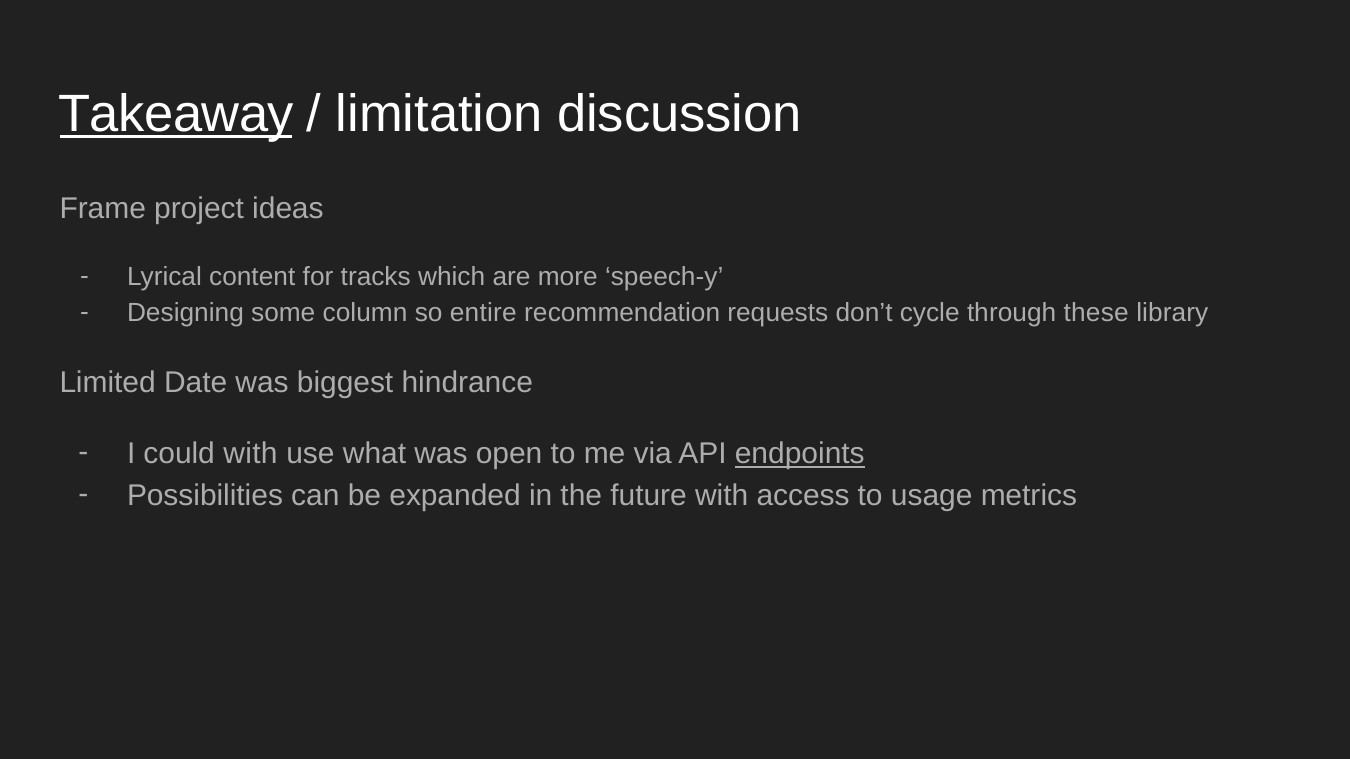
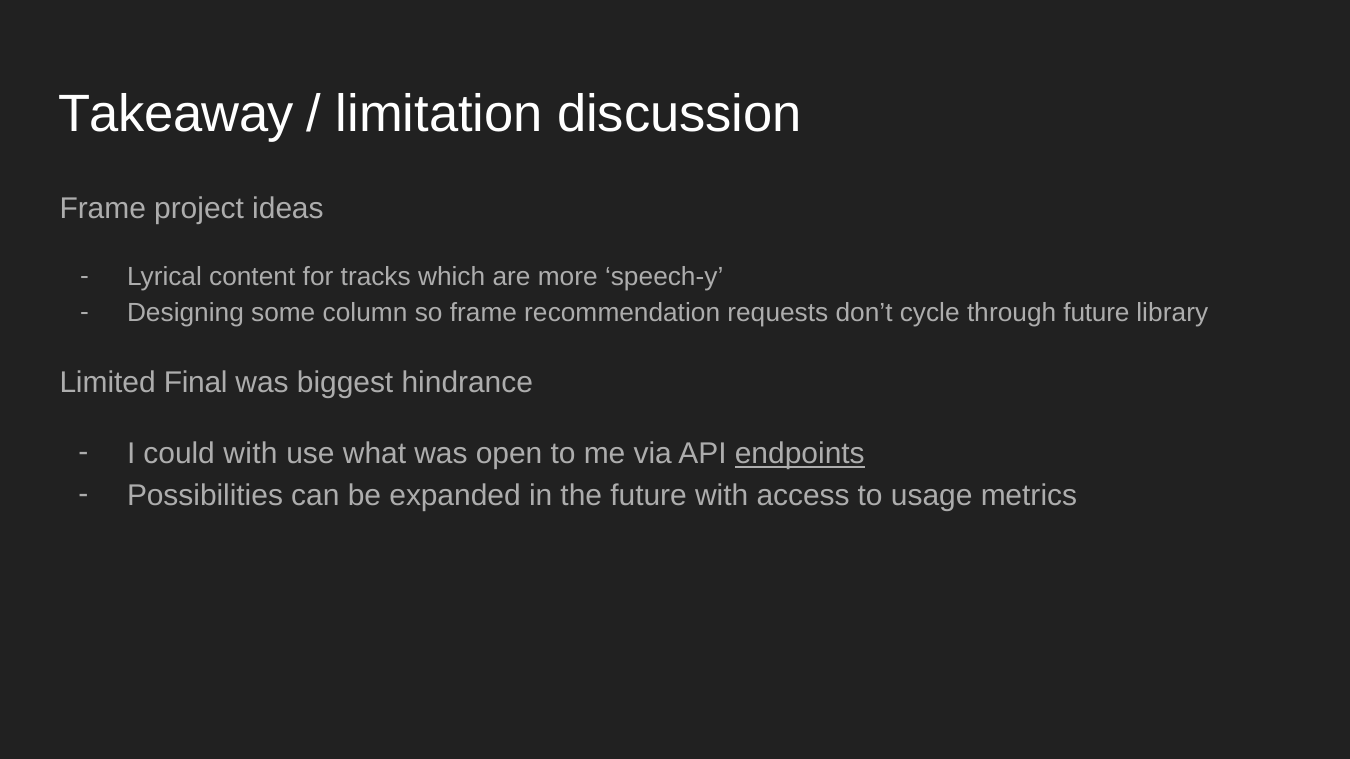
Takeaway underline: present -> none
so entire: entire -> frame
through these: these -> future
Date: Date -> Final
